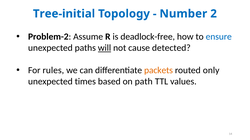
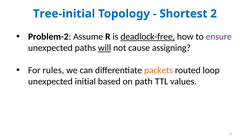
Number: Number -> Shortest
deadlock-free underline: none -> present
ensure colour: blue -> purple
detected: detected -> assigning
only: only -> loop
times: times -> initial
